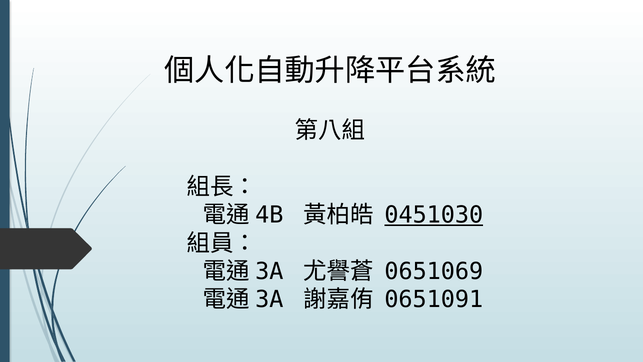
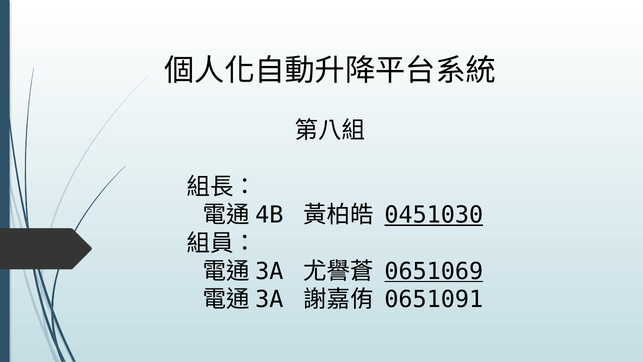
0651069 underline: none -> present
